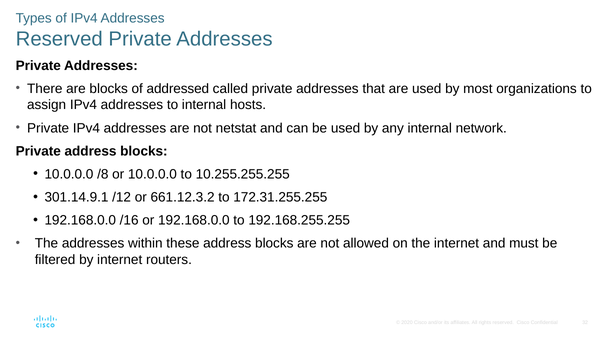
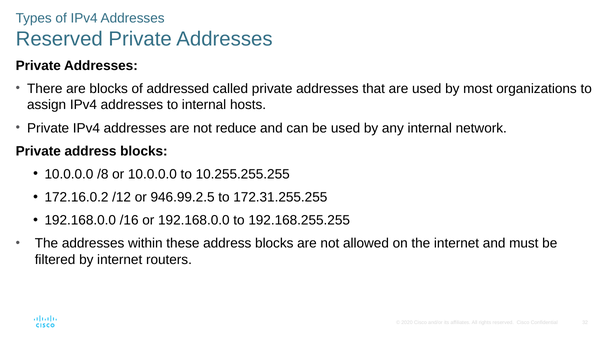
netstat: netstat -> reduce
301.14.9.1: 301.14.9.1 -> 172.16.0.2
661.12.3.2: 661.12.3.2 -> 946.99.2.5
